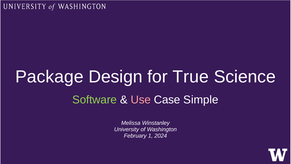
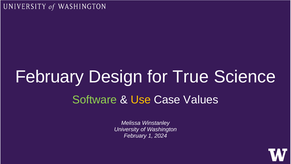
Package at (49, 77): Package -> February
Use colour: pink -> yellow
Simple: Simple -> Values
